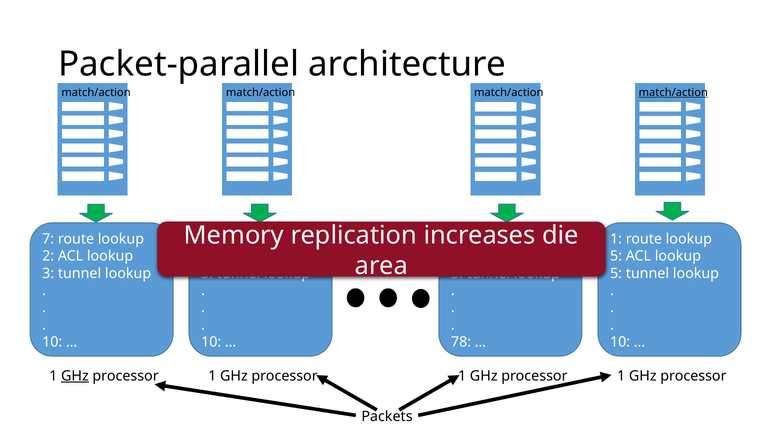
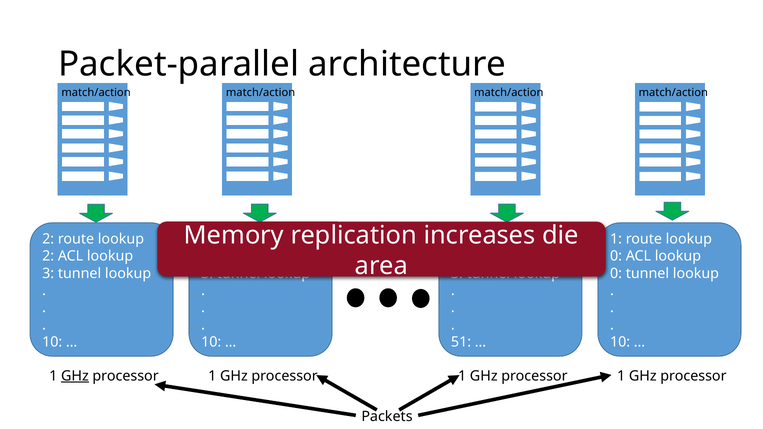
match/action at (673, 93) underline: present -> none
7 at (48, 239): 7 -> 2
5 at (616, 256): 5 -> 0
5 at (616, 273): 5 -> 0
78: 78 -> 51
